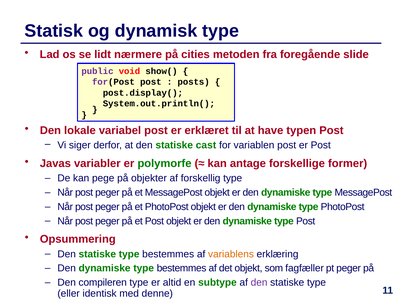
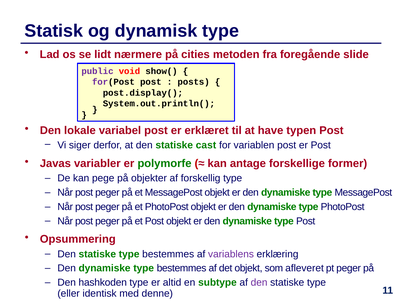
variablens colour: orange -> purple
fagfæller: fagfæller -> afleveret
compileren: compileren -> hashkoden
